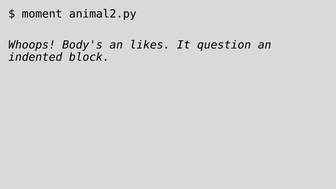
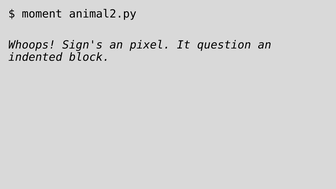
Body's: Body's -> Sign's
likes: likes -> pixel
